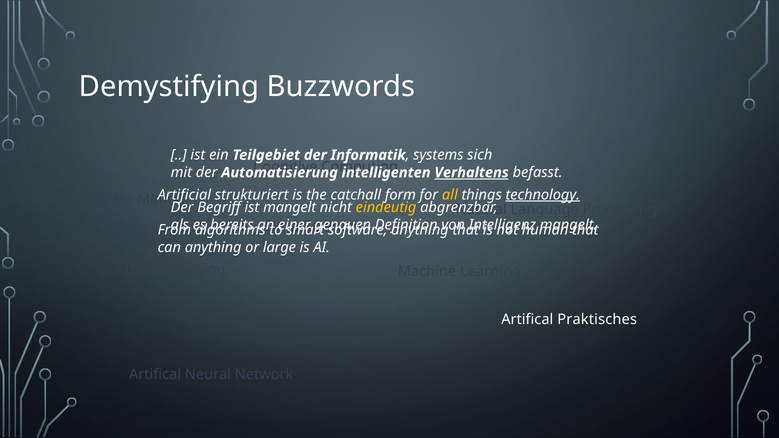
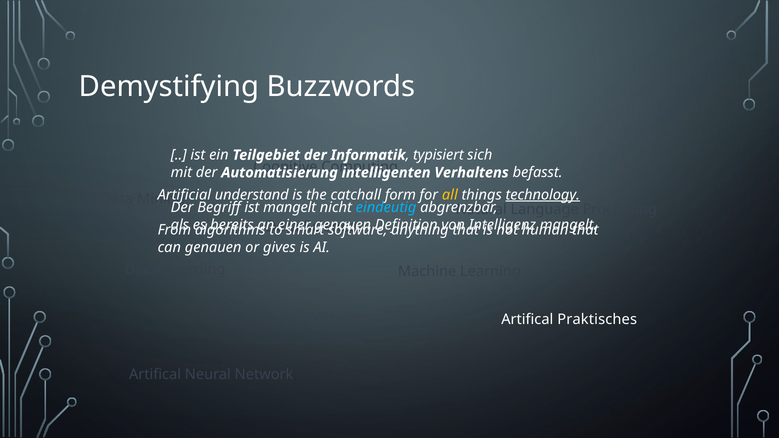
systems: systems -> typisiert
Verhaltens underline: present -> none
strukturiert: strukturiert -> understand
eindeutig colour: yellow -> light blue
can anything: anything -> genauen
large: large -> gives
